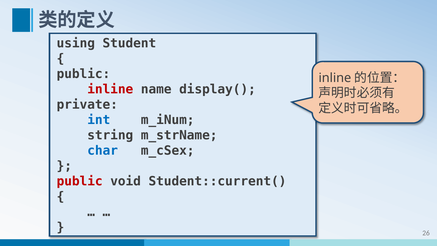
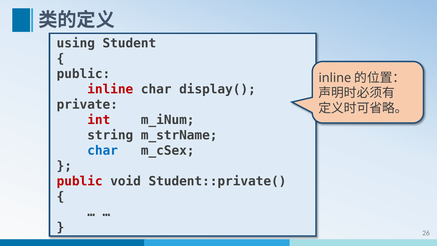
inline name: name -> char
int colour: blue -> red
Student::current(: Student::current( -> Student::private(
